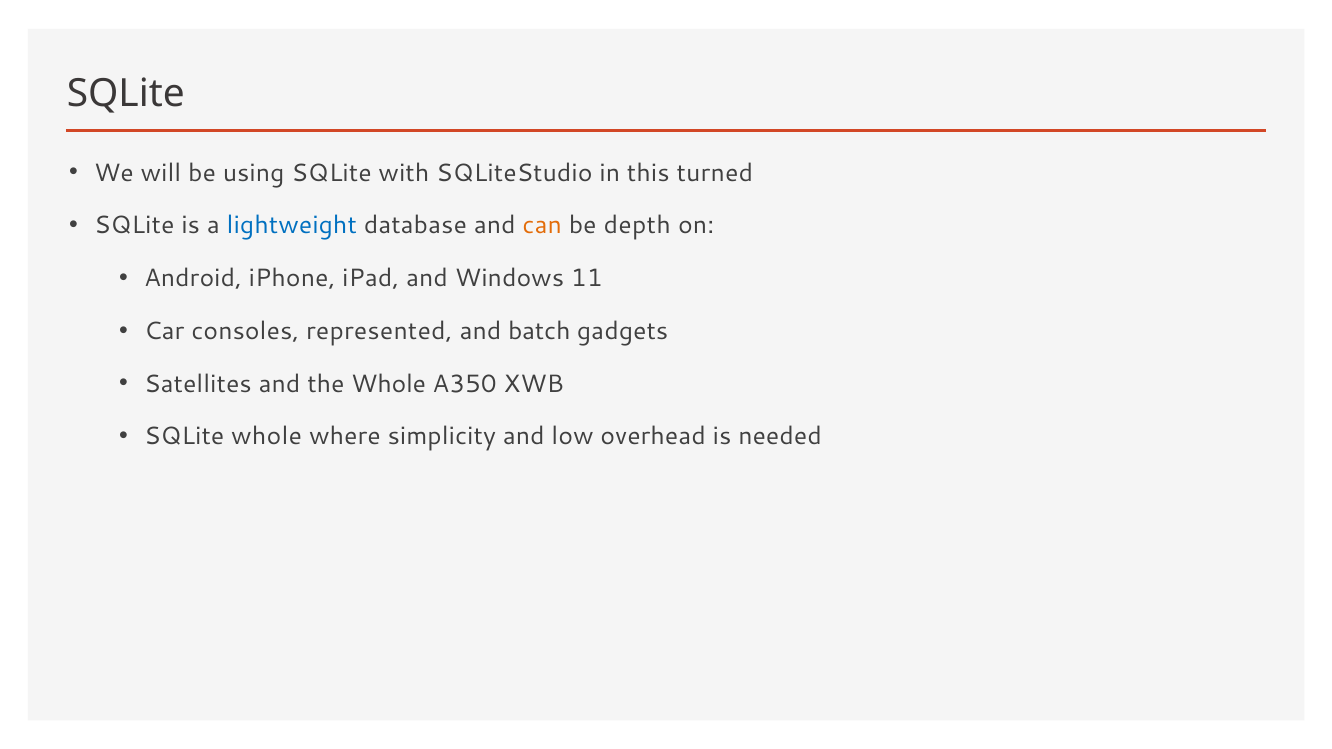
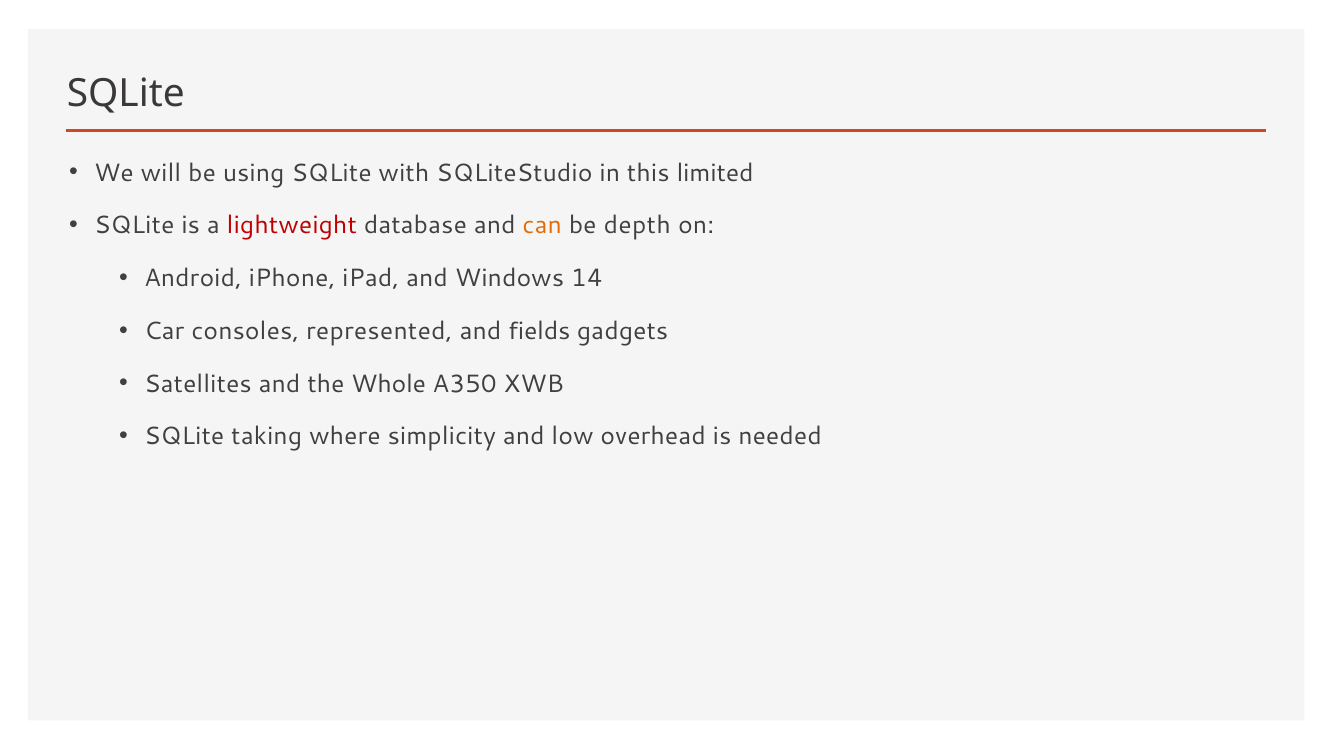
turned: turned -> limited
lightweight colour: blue -> red
11: 11 -> 14
batch: batch -> fields
SQLite whole: whole -> taking
